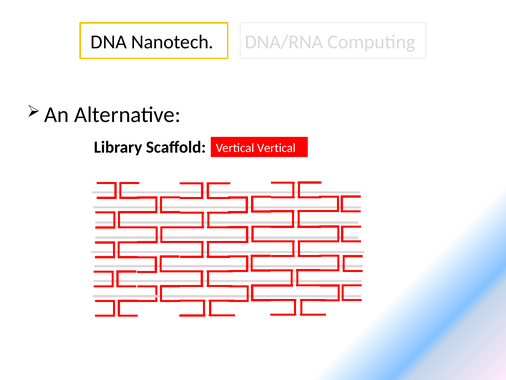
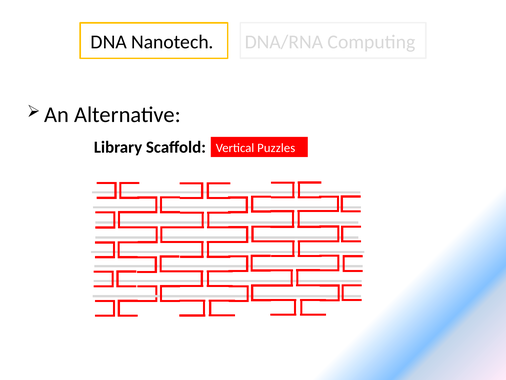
Vertical Vertical: Vertical -> Puzzles
